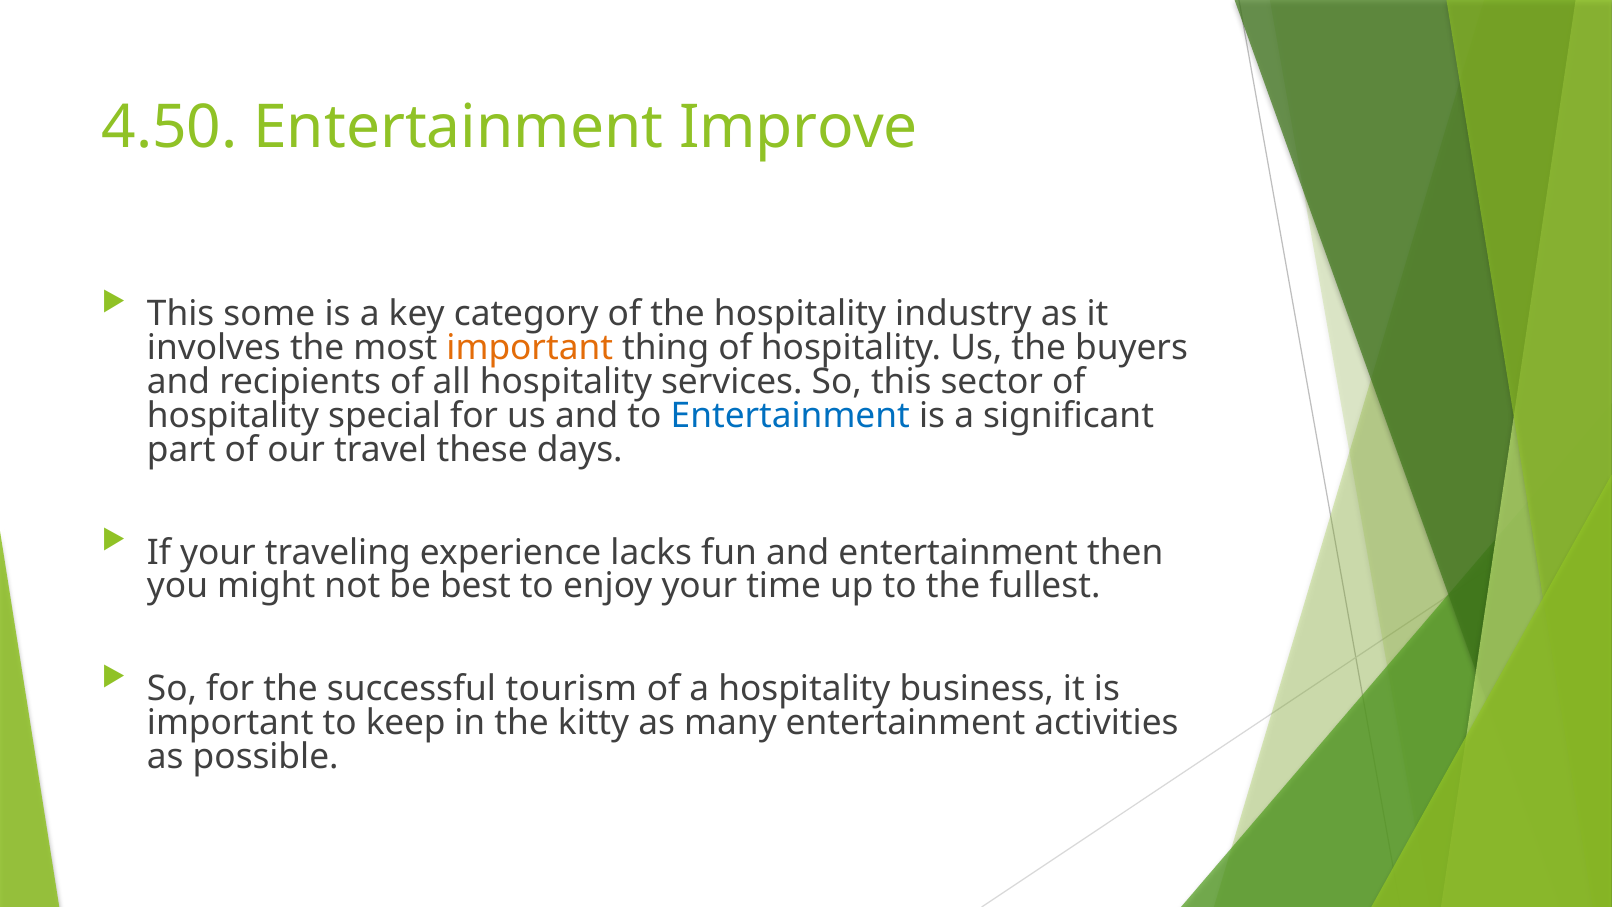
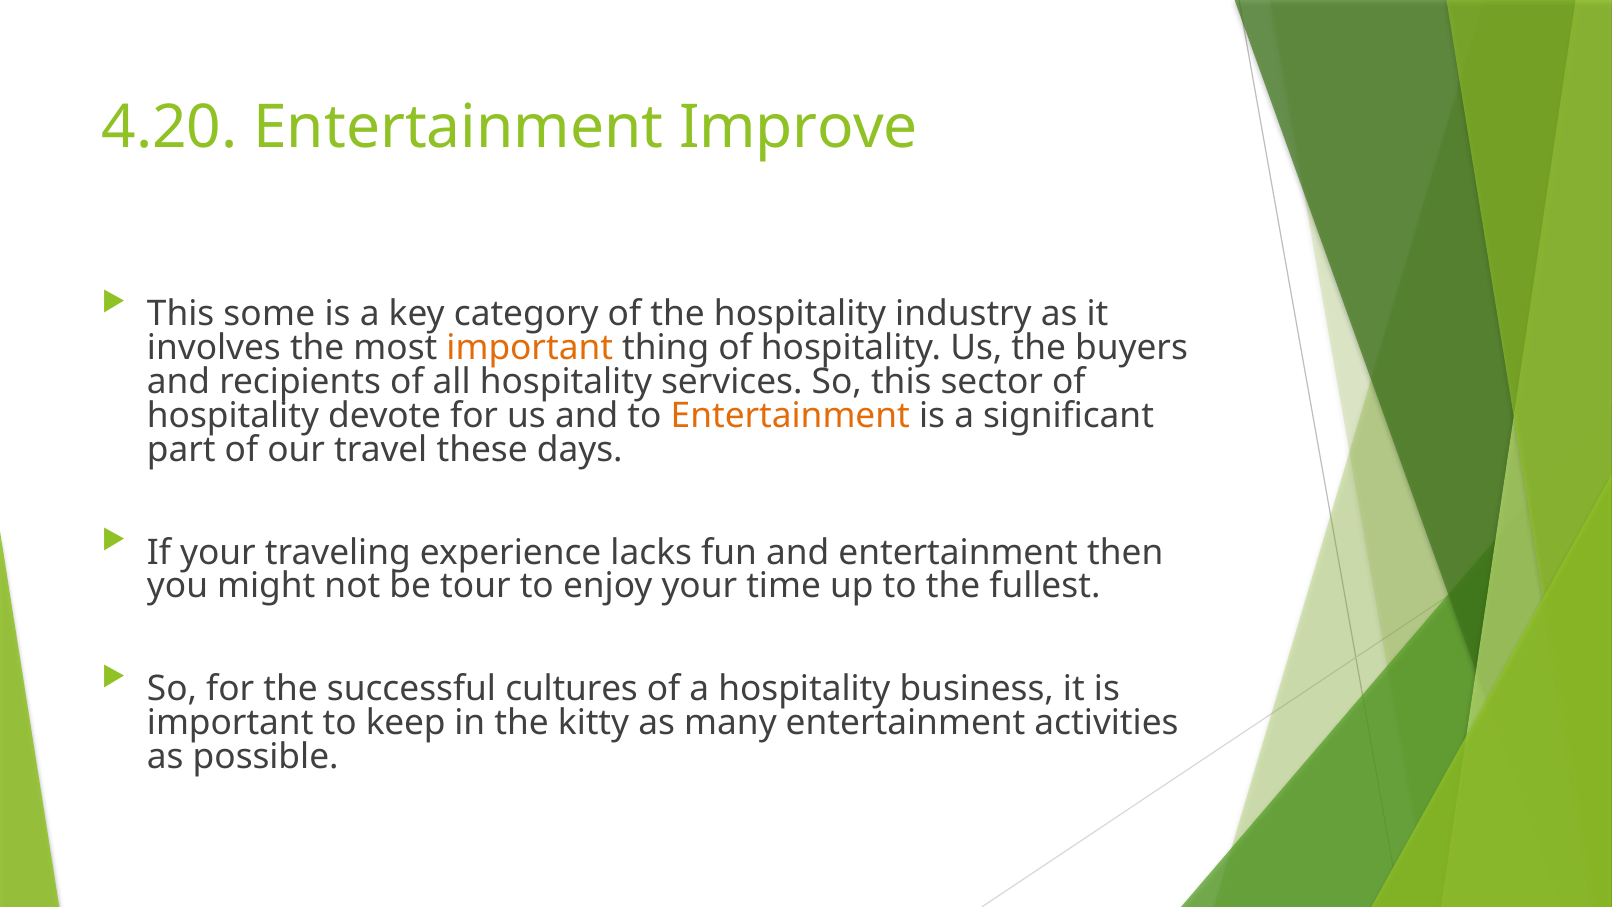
4.50: 4.50 -> 4.20
special: special -> devote
Entertainment at (790, 415) colour: blue -> orange
best: best -> tour
tourism: tourism -> cultures
